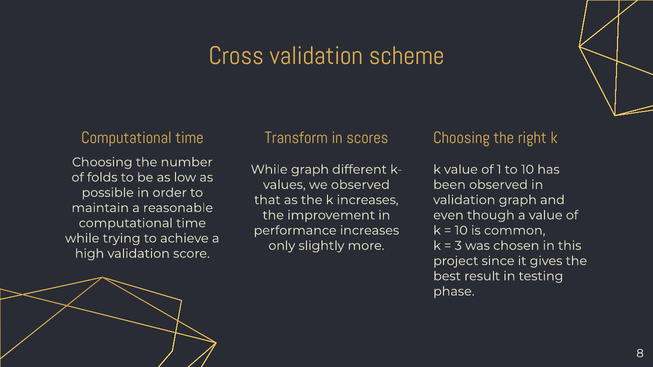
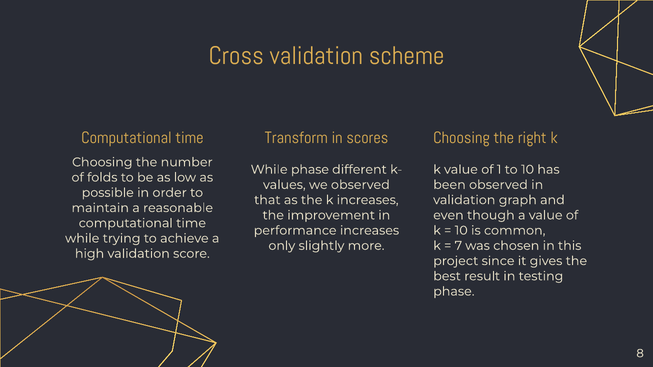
While graph: graph -> phase
3: 3 -> 7
